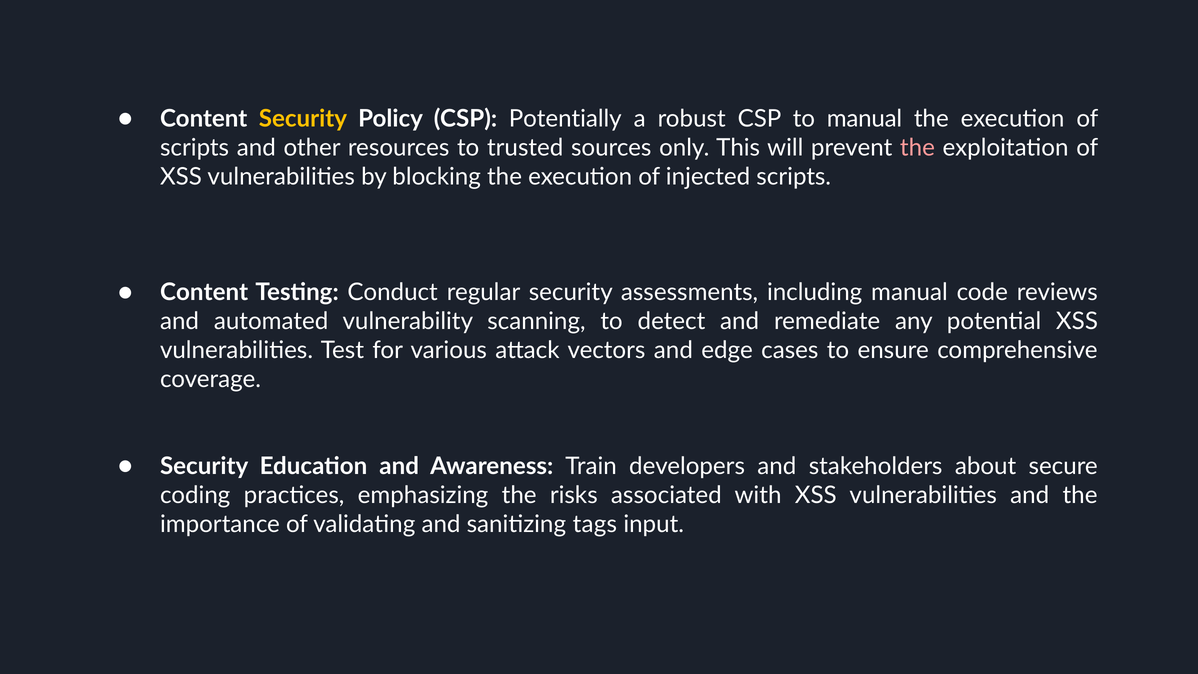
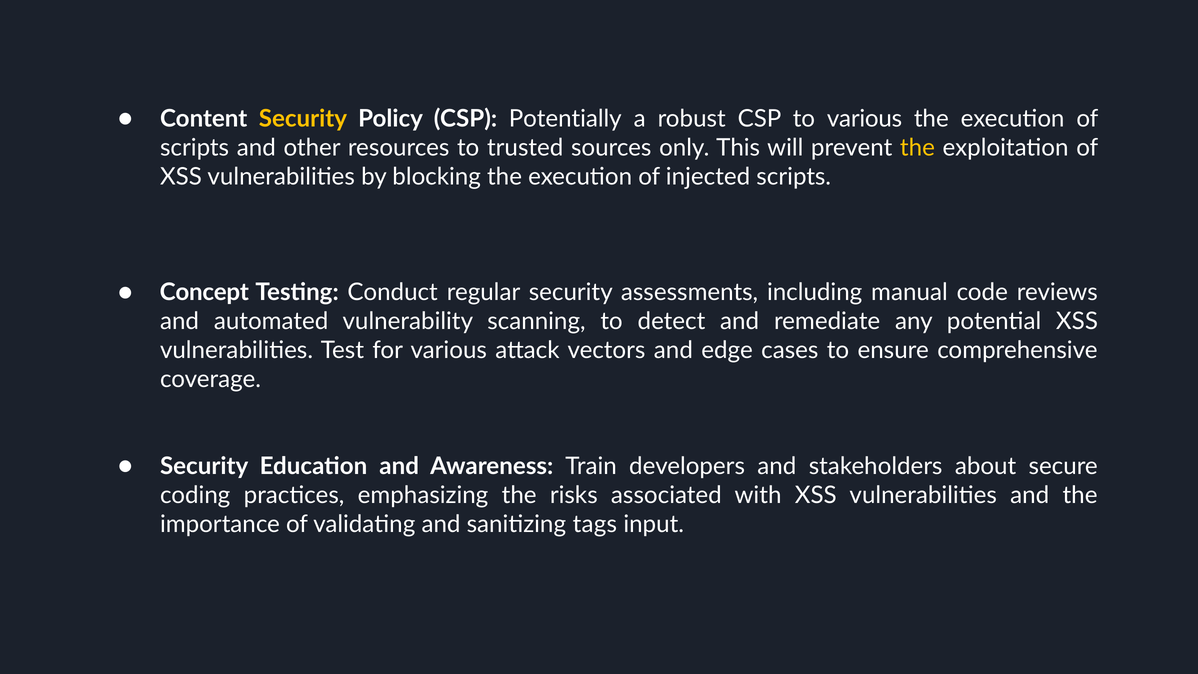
to manual: manual -> various
the at (917, 148) colour: pink -> yellow
Content at (204, 292): Content -> Concept
